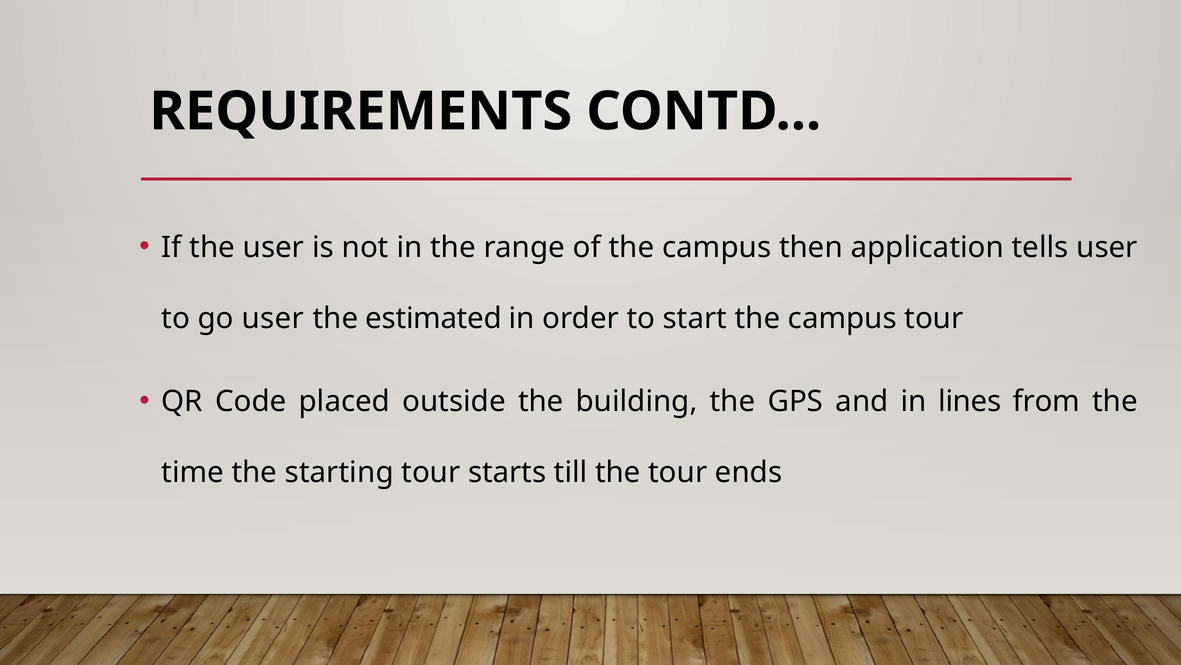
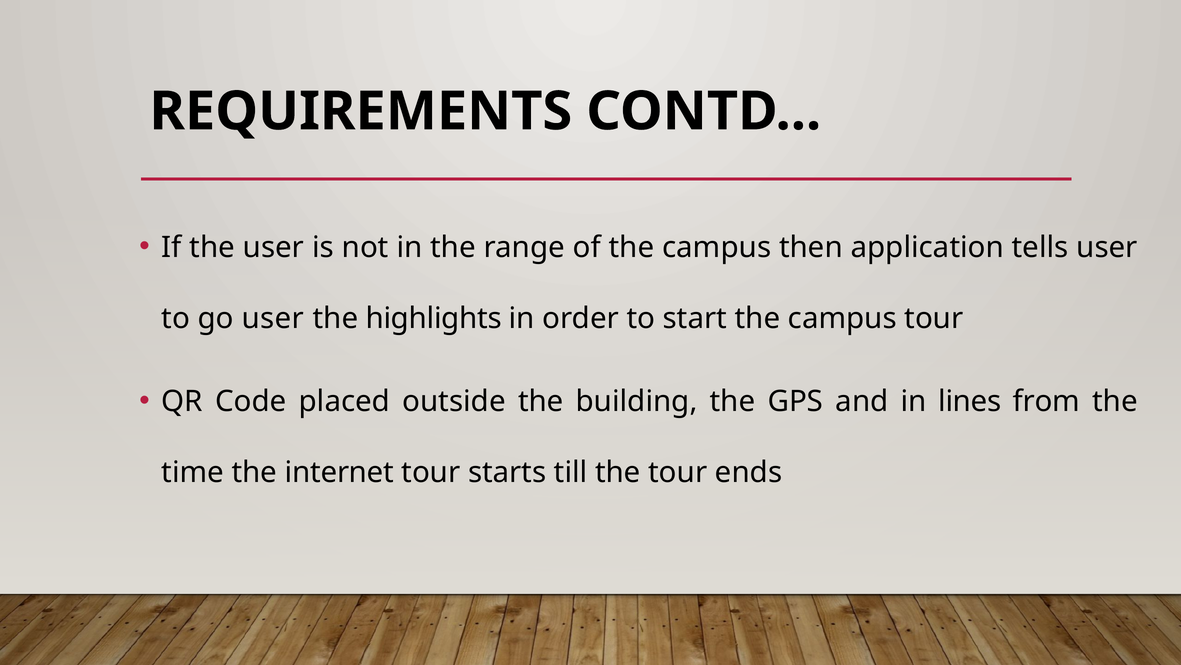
estimated: estimated -> highlights
starting: starting -> internet
